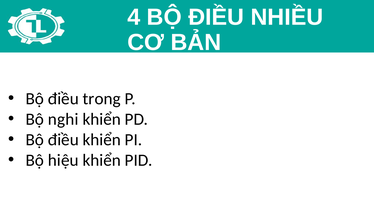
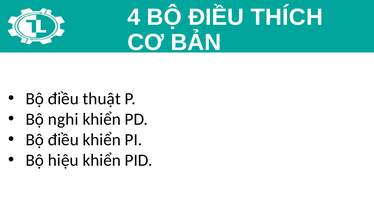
NHIỀU: NHIỀU -> THÍCH
trong: trong -> thuật
